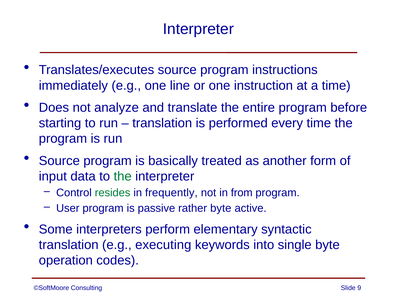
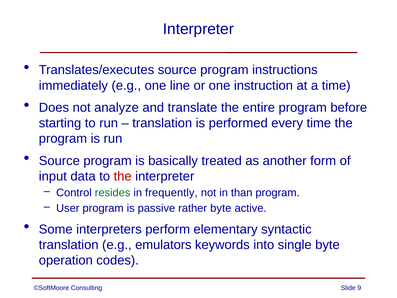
the at (123, 176) colour: green -> red
from: from -> than
executing: executing -> emulators
